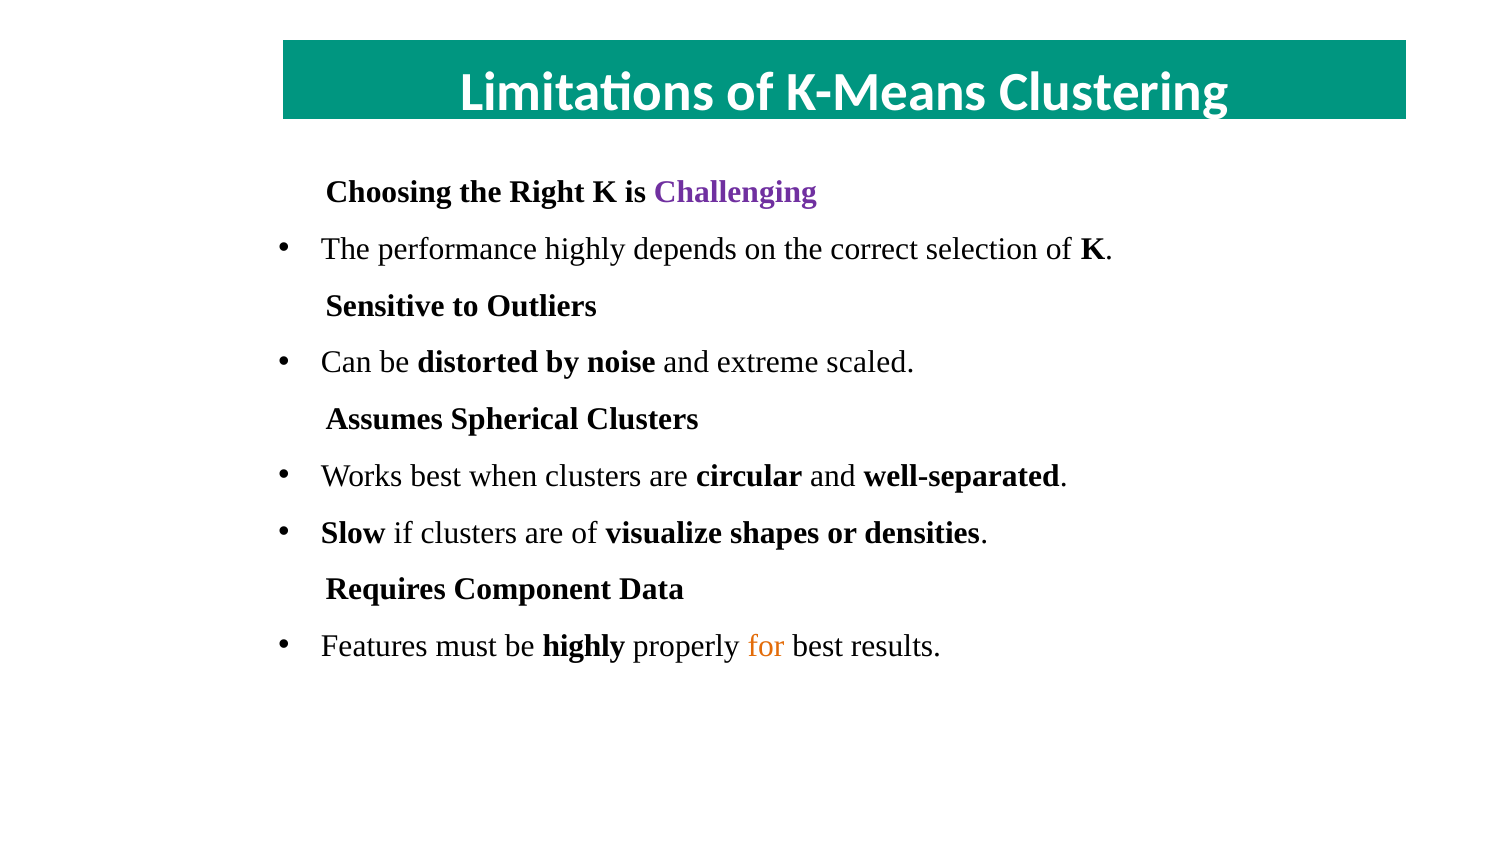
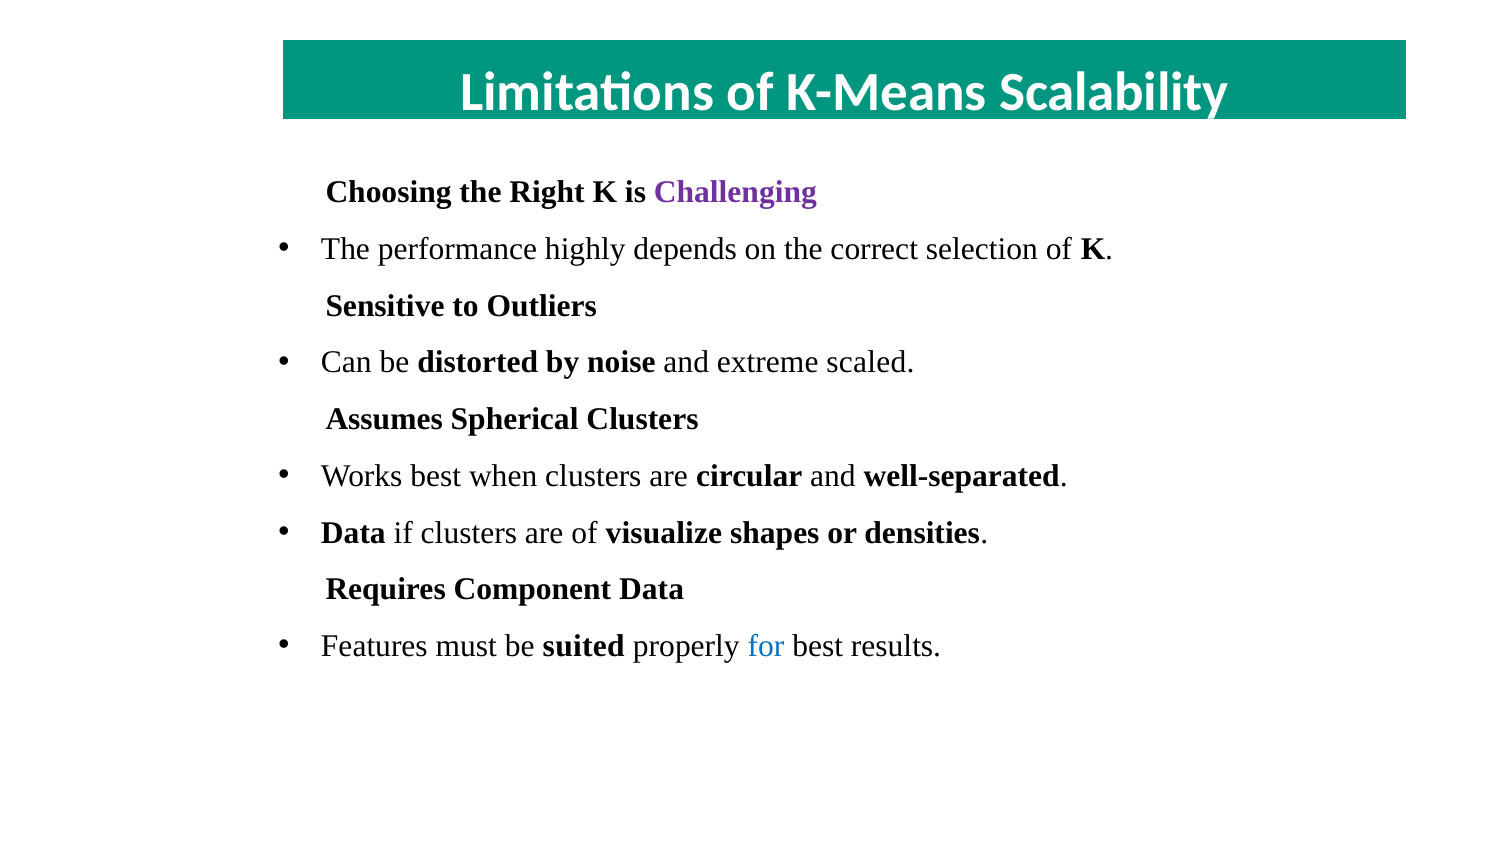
Clustering: Clustering -> Scalability
Slow at (353, 532): Slow -> Data
be highly: highly -> suited
for colour: orange -> blue
